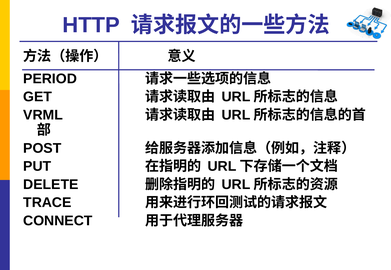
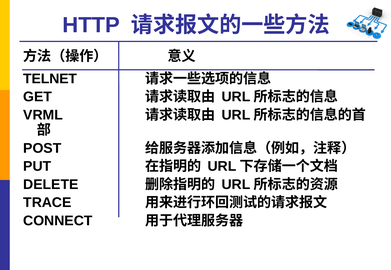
PERIOD: PERIOD -> TELNET
